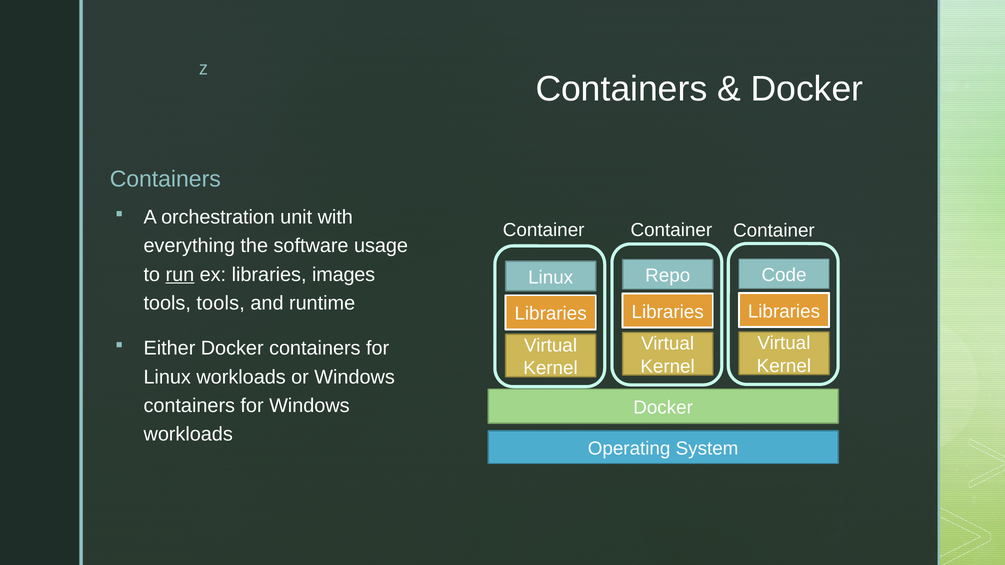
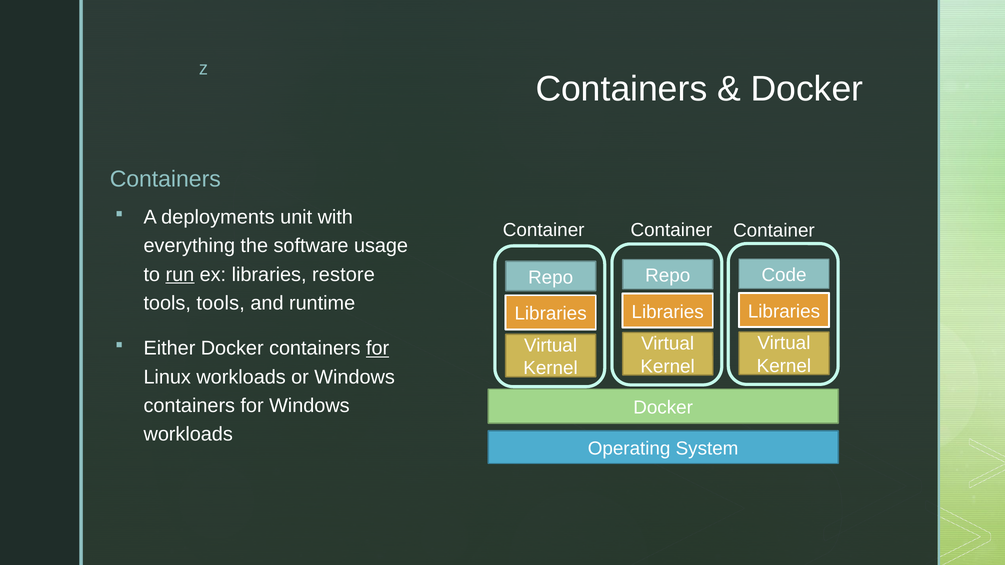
orchestration: orchestration -> deployments
images: images -> restore
Linux at (551, 278): Linux -> Repo
for at (378, 349) underline: none -> present
